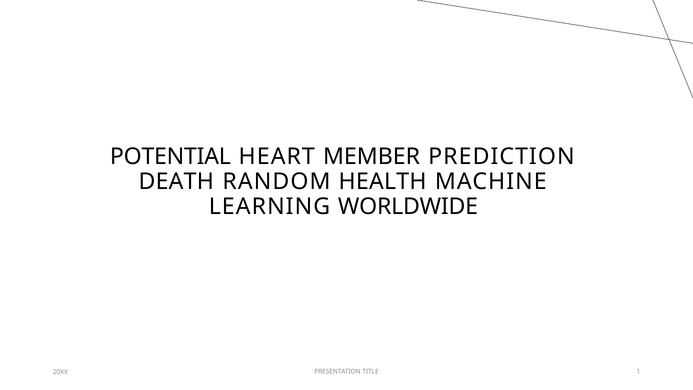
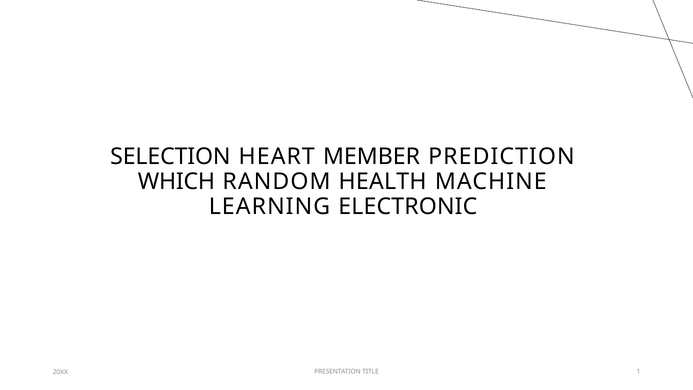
POTENTIAL: POTENTIAL -> SELECTION
DEATH: DEATH -> WHICH
WORLDWIDE: WORLDWIDE -> ELECTRONIC
